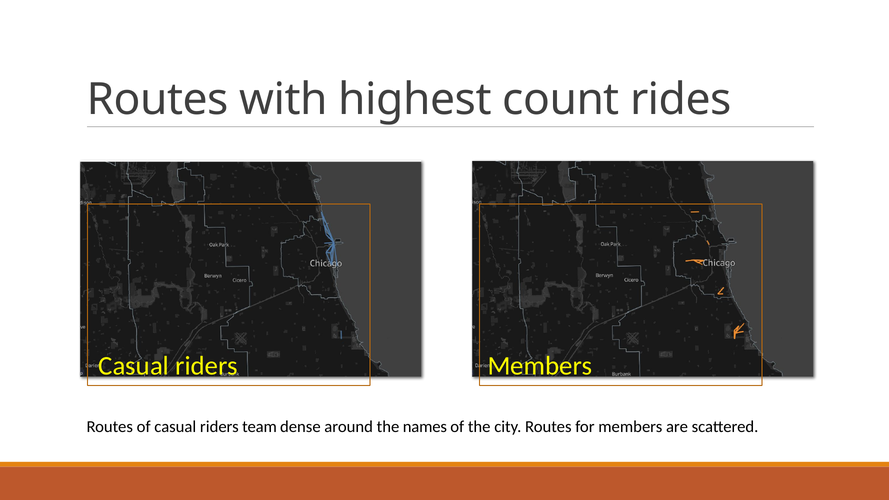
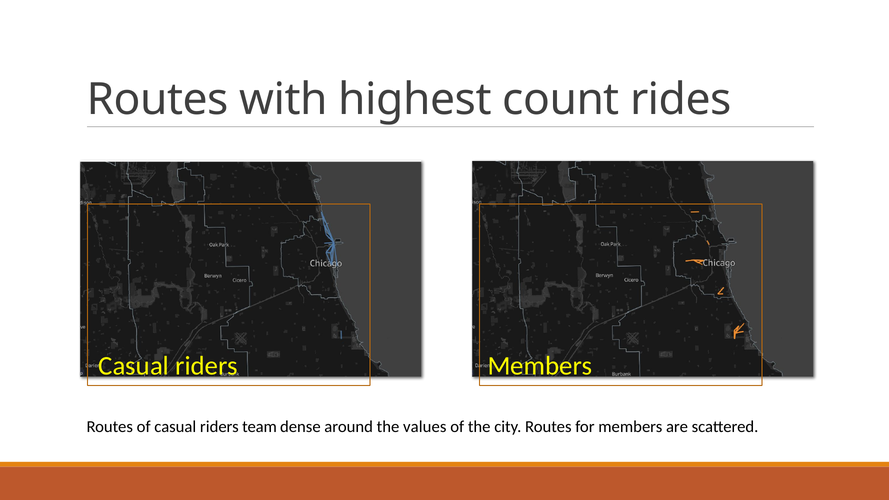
names: names -> values
